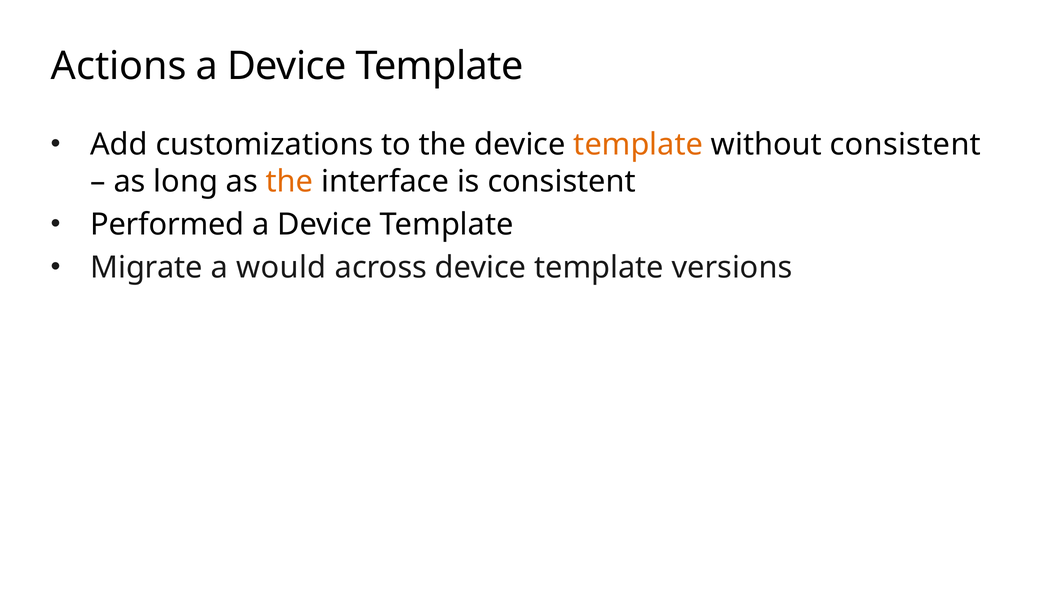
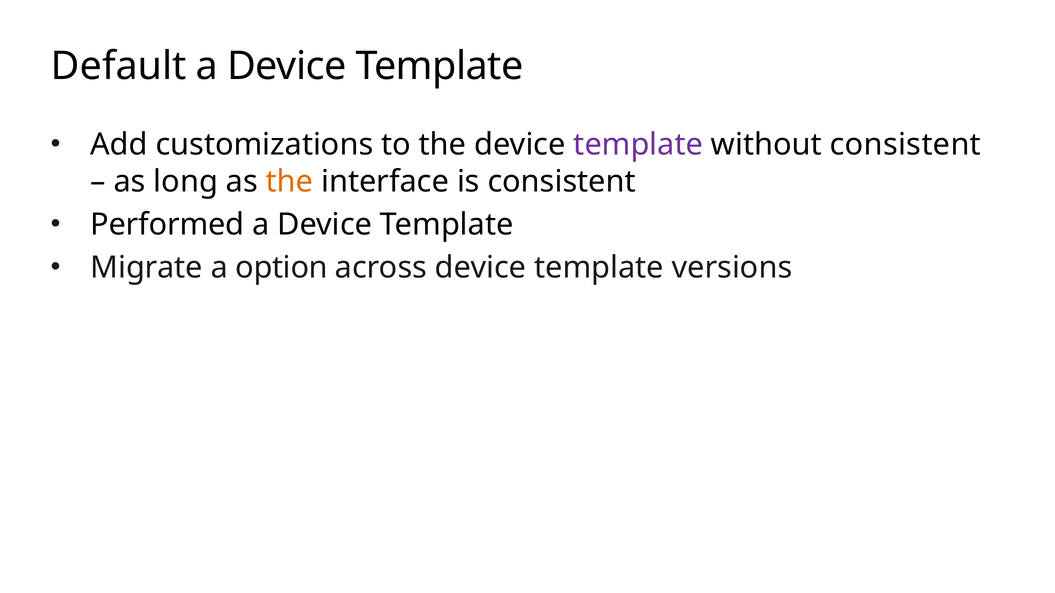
Actions: Actions -> Default
template at (638, 145) colour: orange -> purple
would: would -> option
